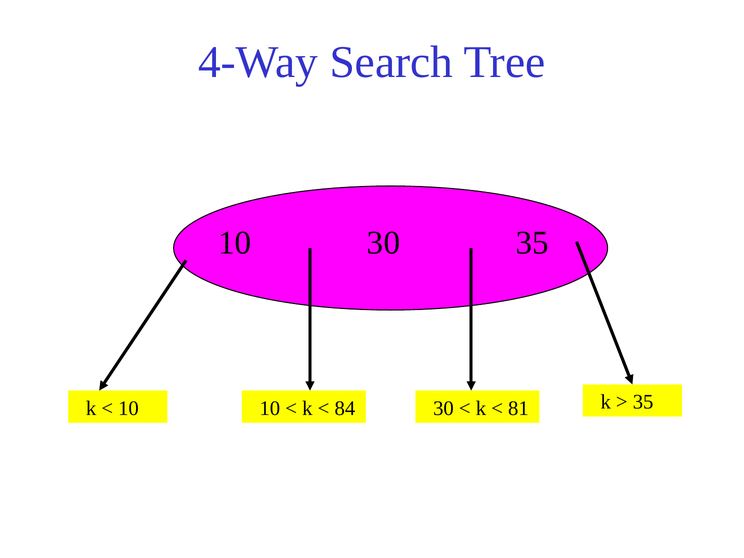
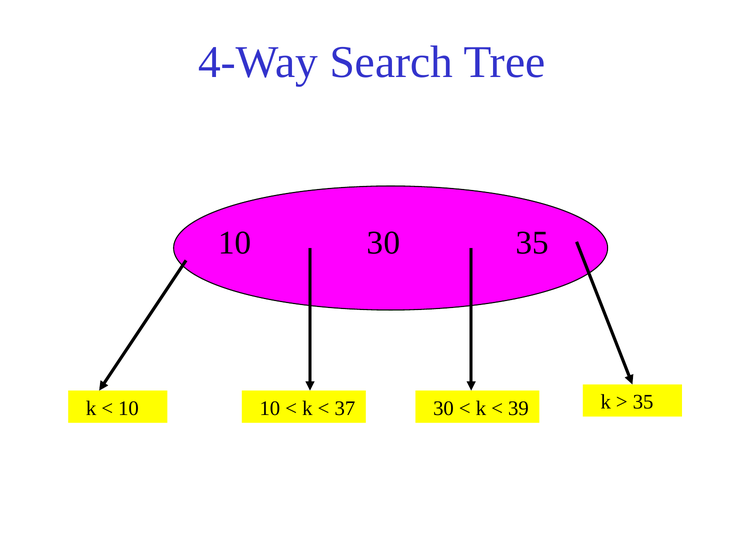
84: 84 -> 37
81: 81 -> 39
